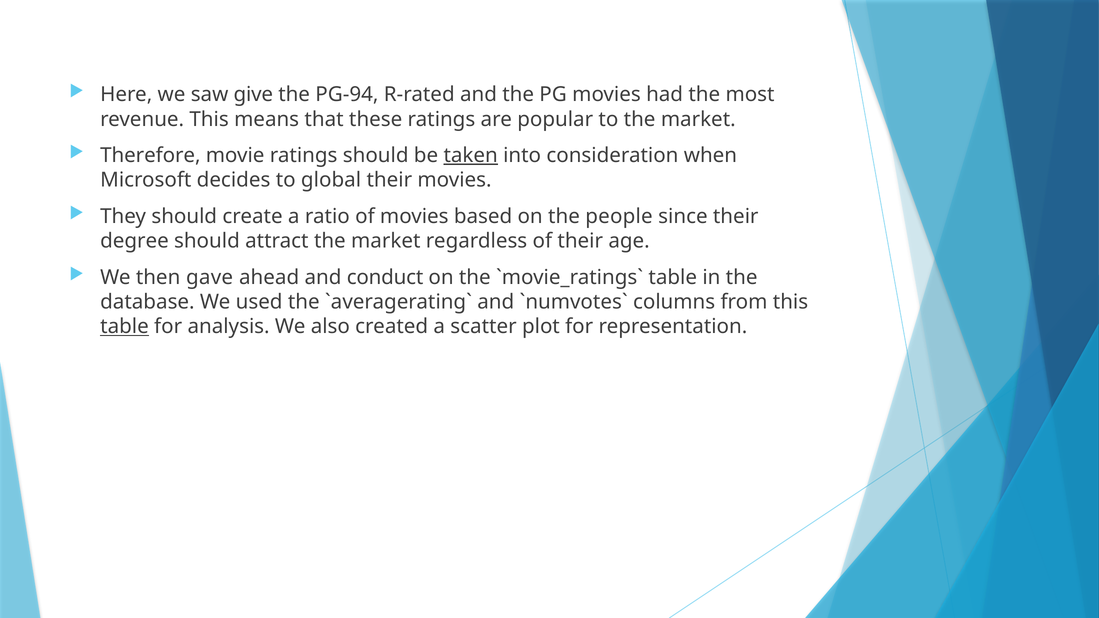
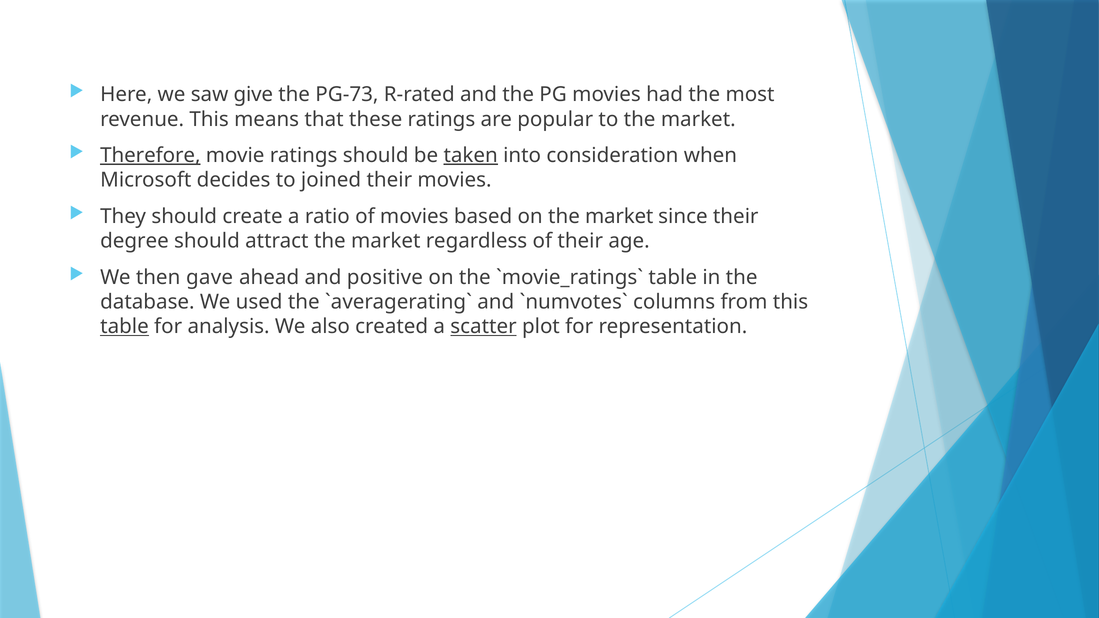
PG-94: PG-94 -> PG-73
Therefore underline: none -> present
global: global -> joined
on the people: people -> market
conduct: conduct -> positive
scatter underline: none -> present
